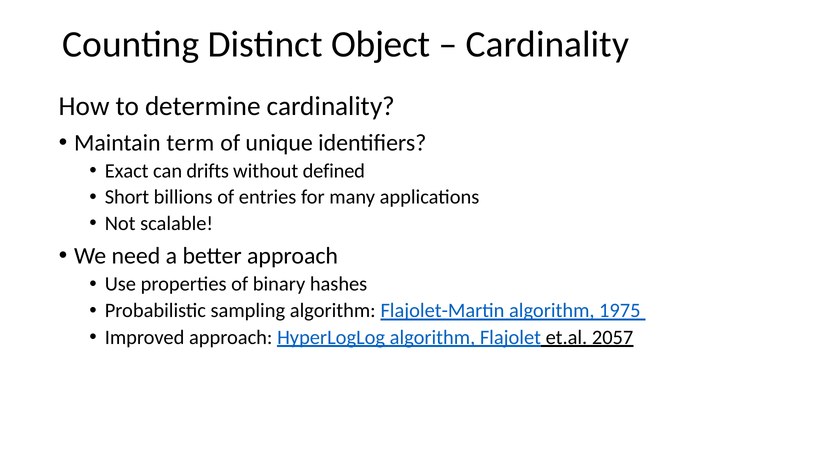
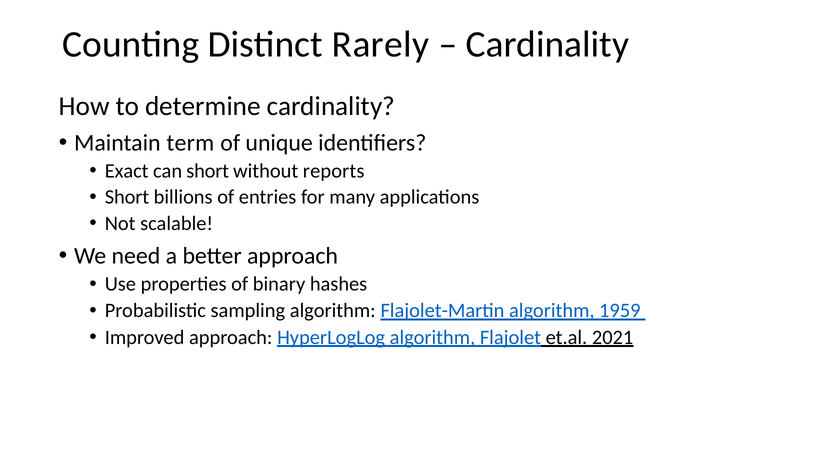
Object: Object -> Rarely
can drifts: drifts -> short
defined: defined -> reports
1975: 1975 -> 1959
2057: 2057 -> 2021
